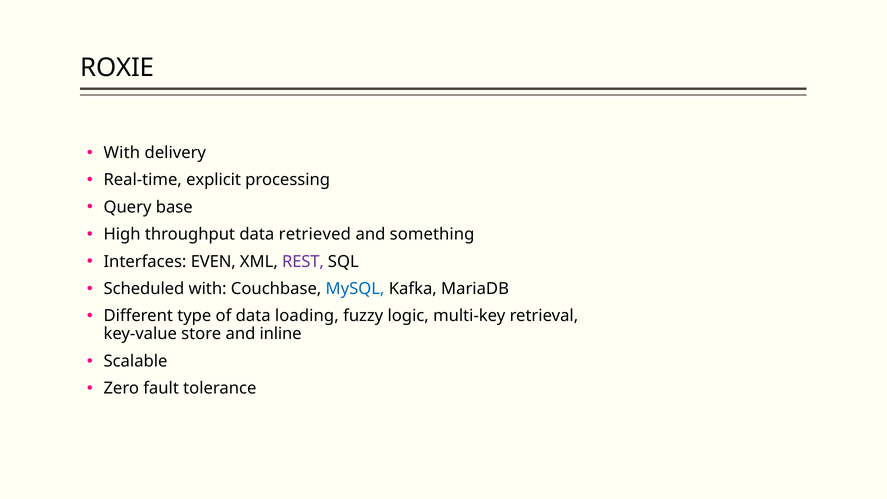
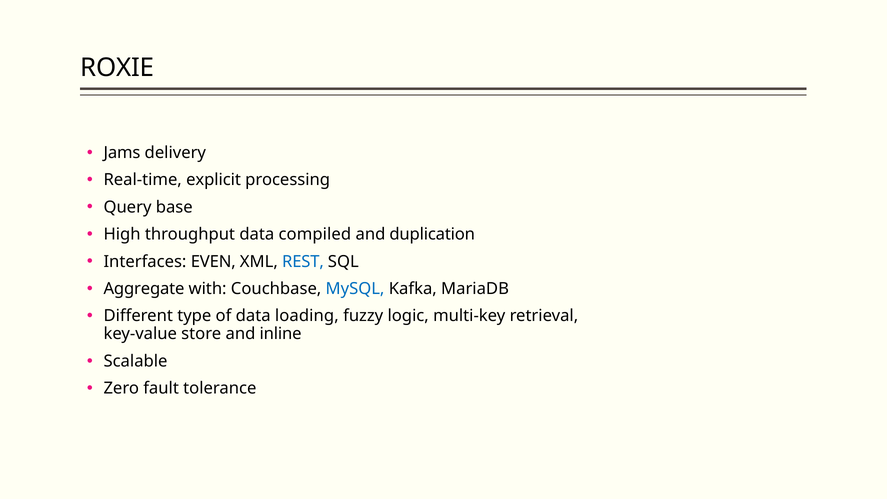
With at (122, 153): With -> Jams
retrieved: retrieved -> compiled
something: something -> duplication
REST colour: purple -> blue
Scheduled: Scheduled -> Aggregate
